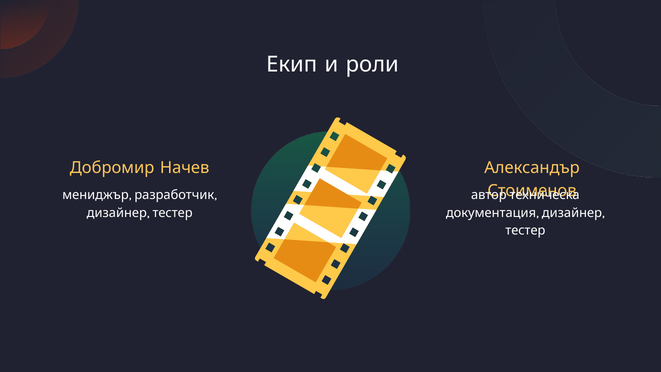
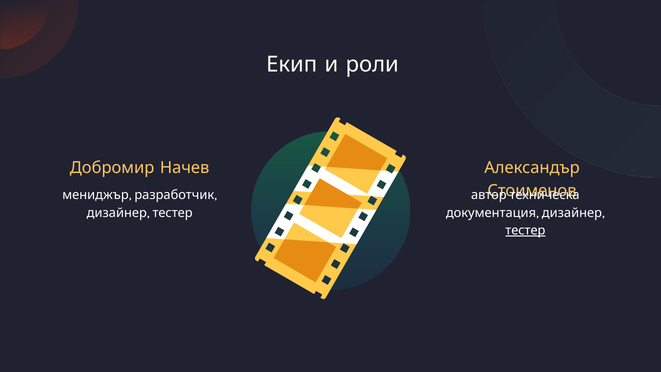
тестер at (525, 230) underline: none -> present
